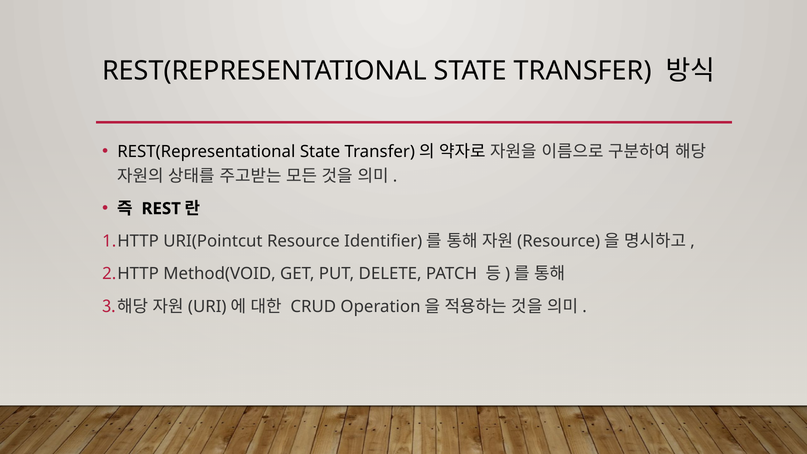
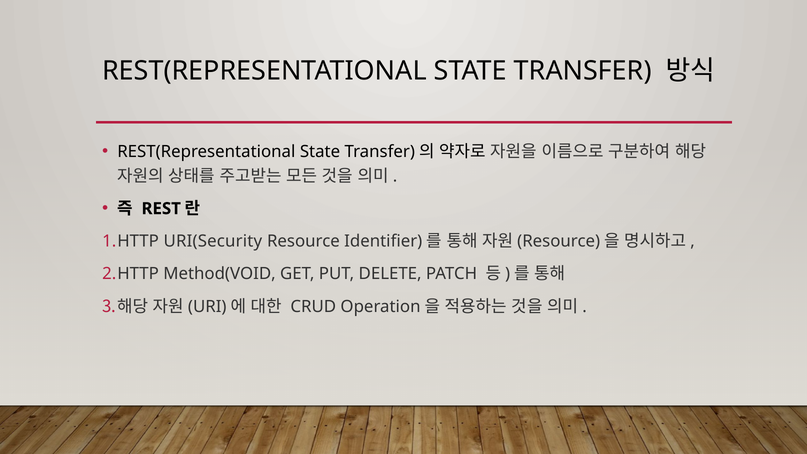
URI(Pointcut: URI(Pointcut -> URI(Security
